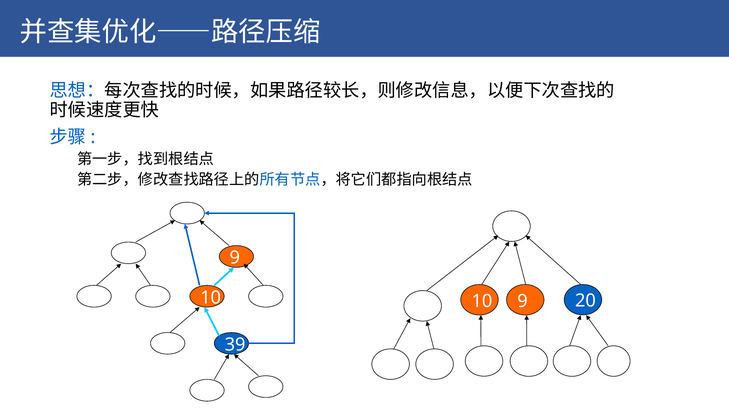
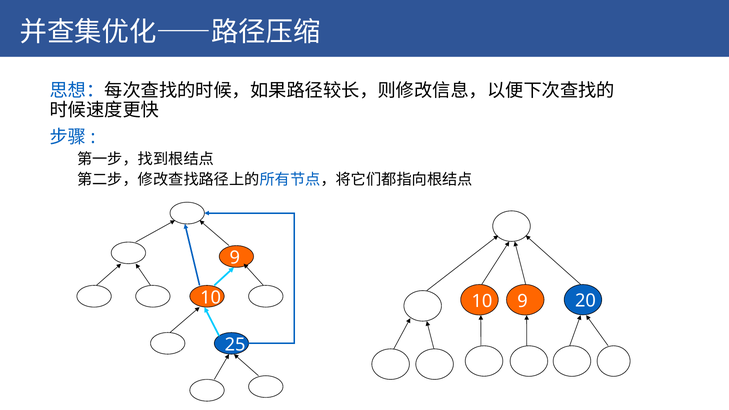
39: 39 -> 25
